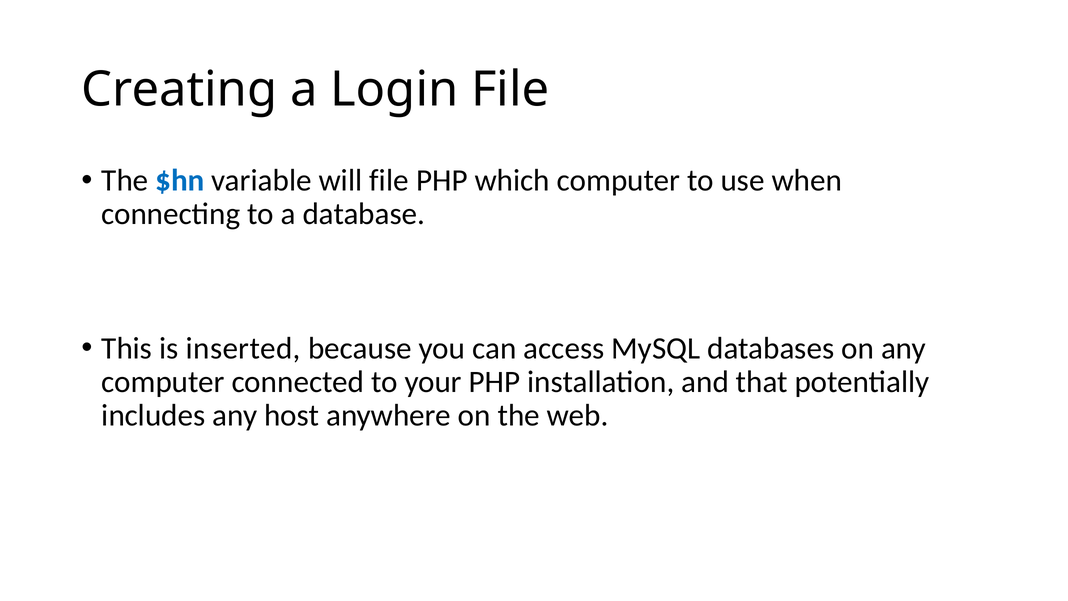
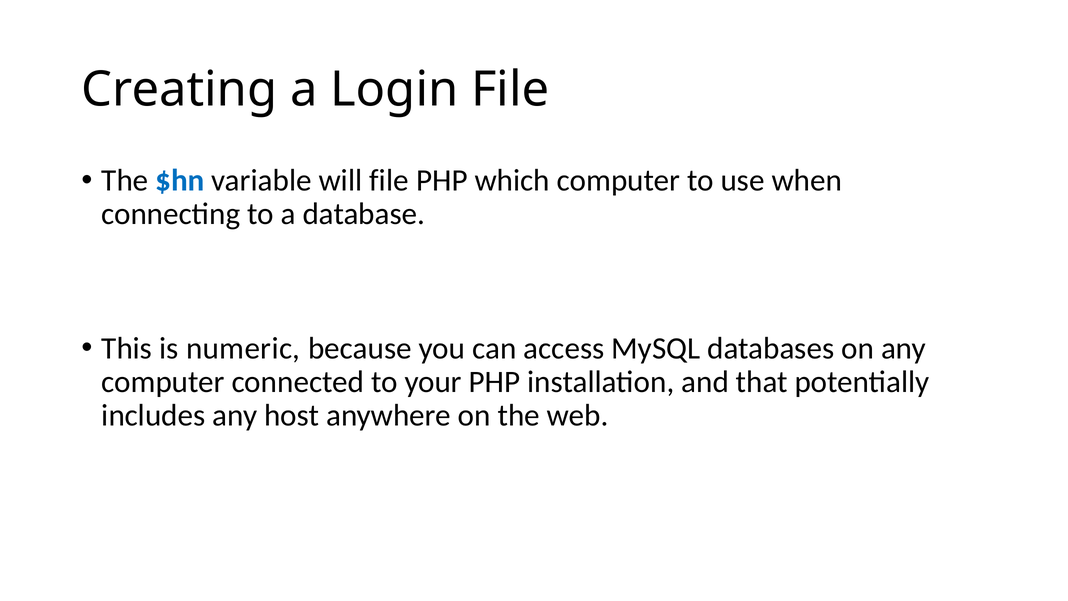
inserted: inserted -> numeric
